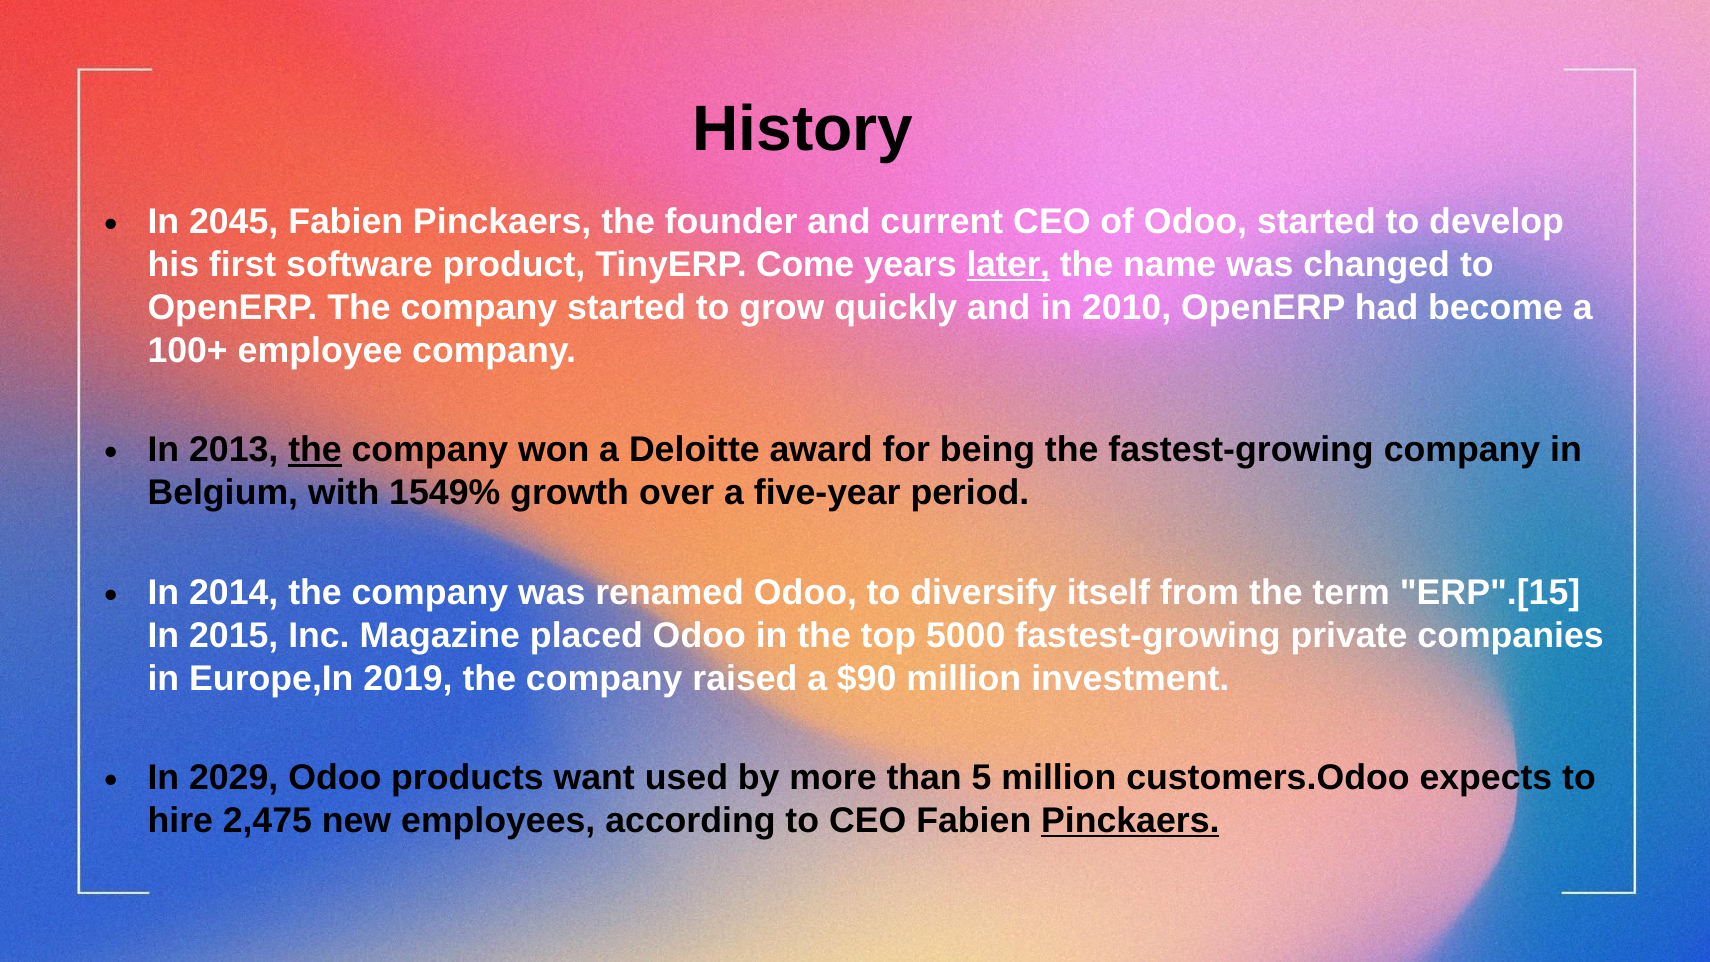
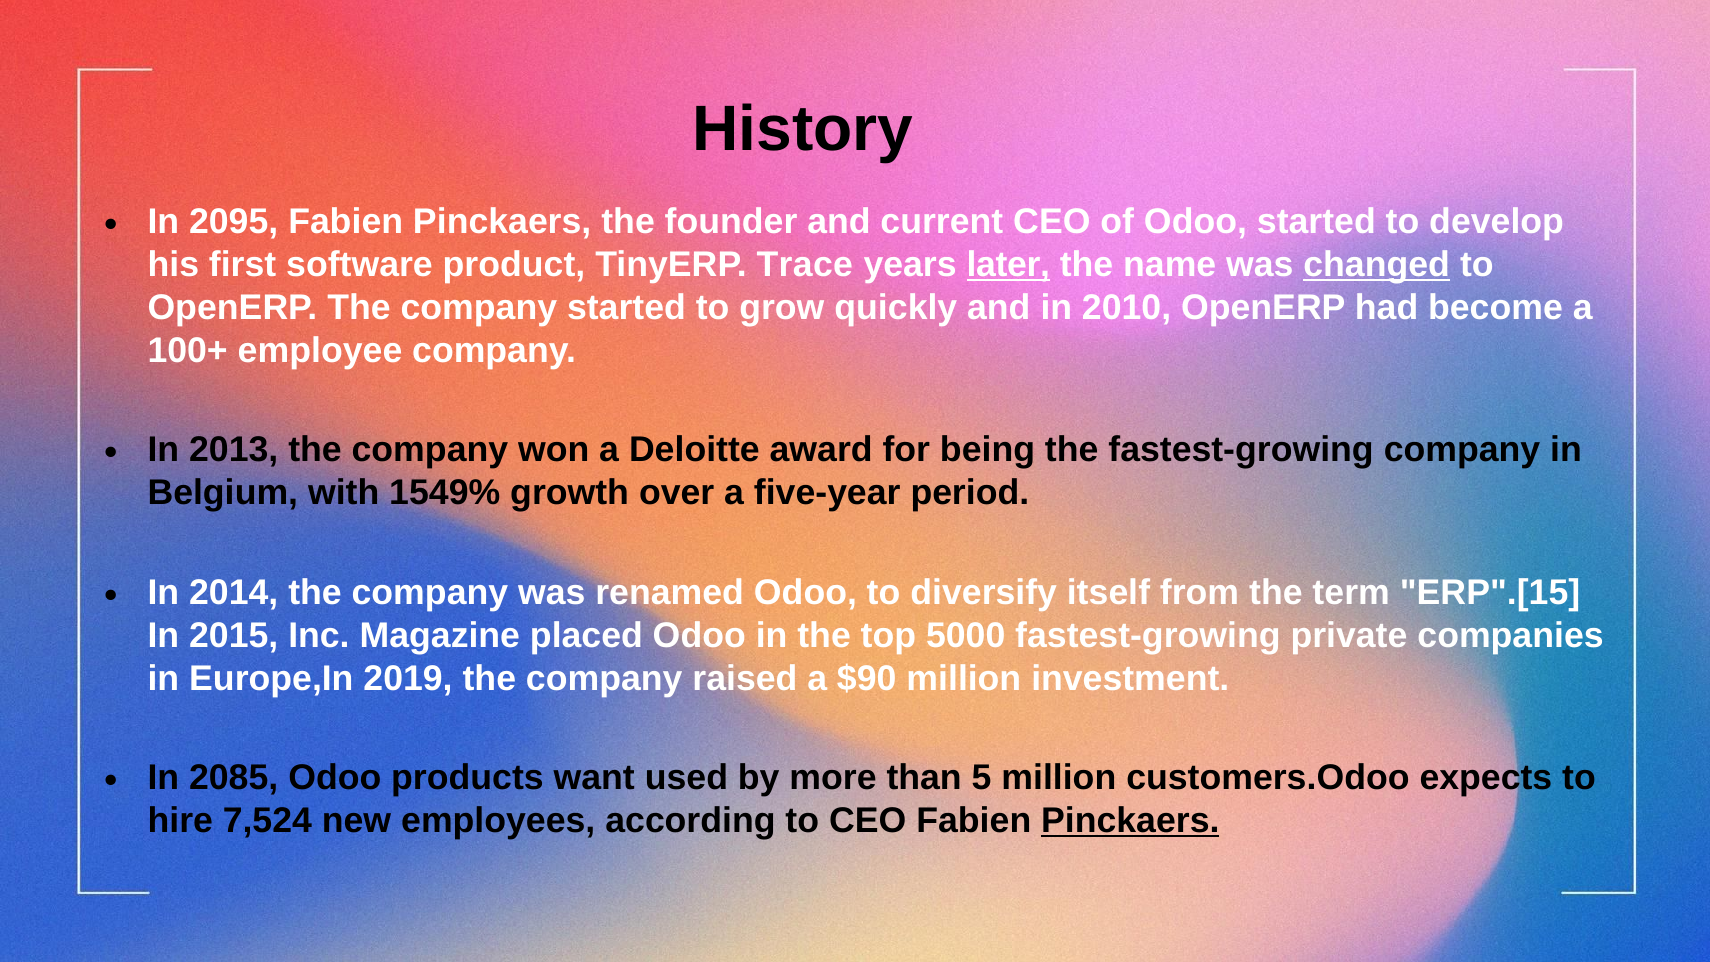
2045: 2045 -> 2095
Come: Come -> Trace
changed underline: none -> present
the at (315, 450) underline: present -> none
2029: 2029 -> 2085
2,475: 2,475 -> 7,524
